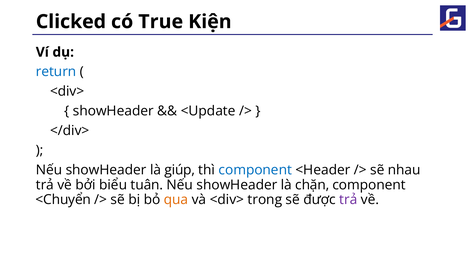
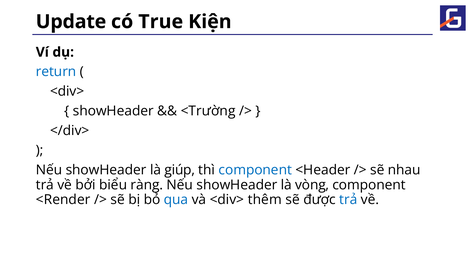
Clicked: Clicked -> Update
<Update: <Update -> <Trường
tuân: tuân -> ràng
chặn: chặn -> vòng
<Chuyển: <Chuyển -> <Render
qua colour: orange -> blue
trong: trong -> thêm
trả at (348, 200) colour: purple -> blue
